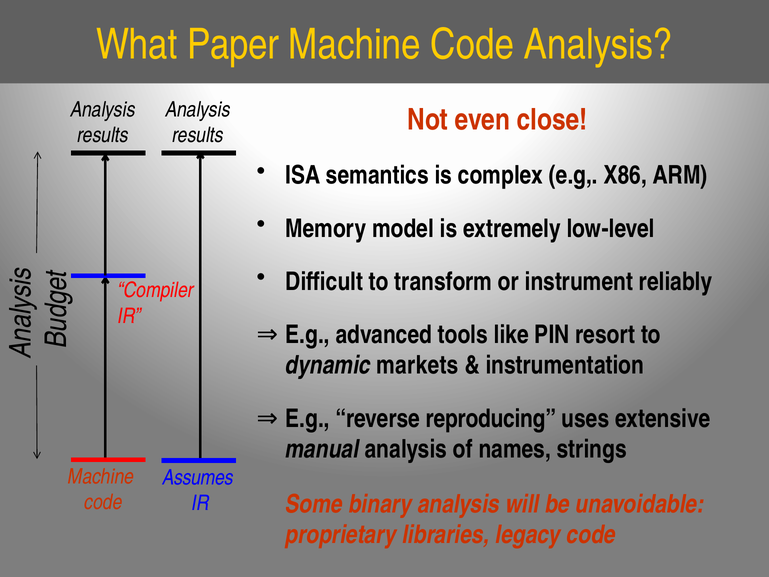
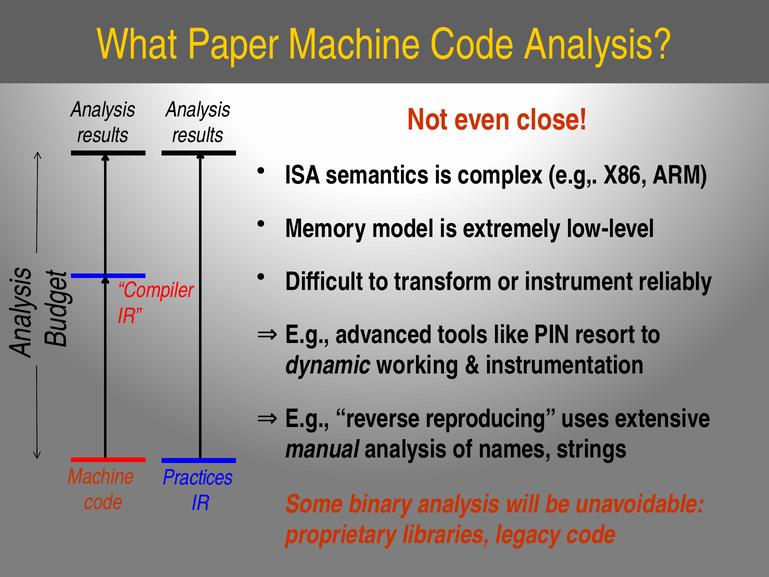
markets: markets -> working
Assumes: Assumes -> Practices
